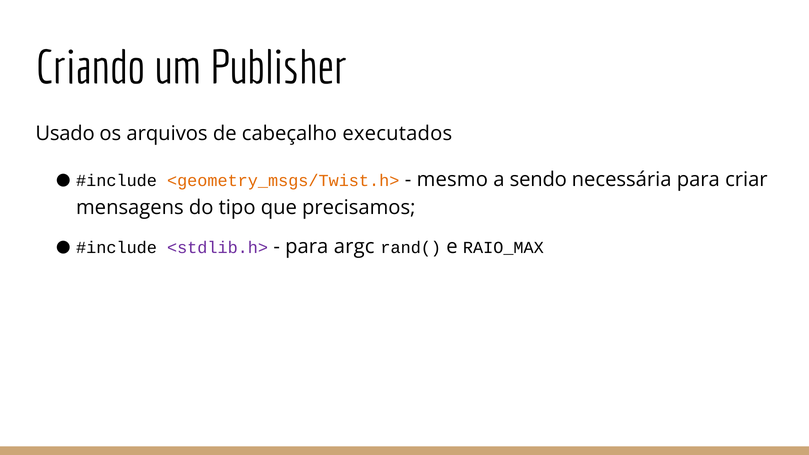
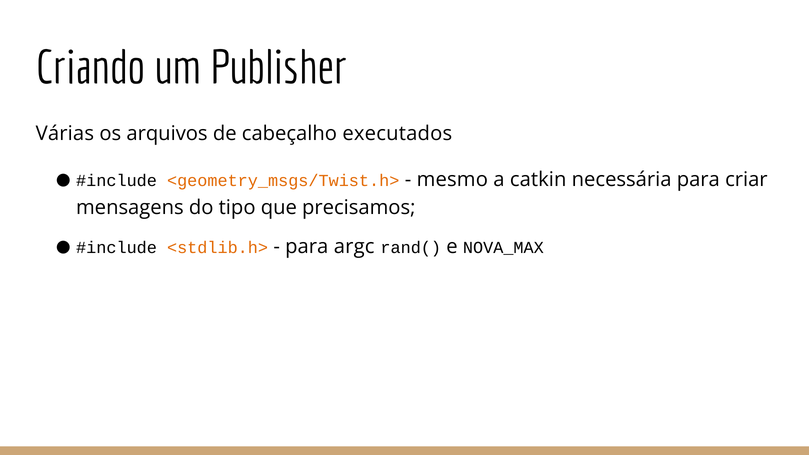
Usado: Usado -> Várias
sendo: sendo -> catkin
<stdlib.h> colour: purple -> orange
RAIO_MAX: RAIO_MAX -> NOVA_MAX
